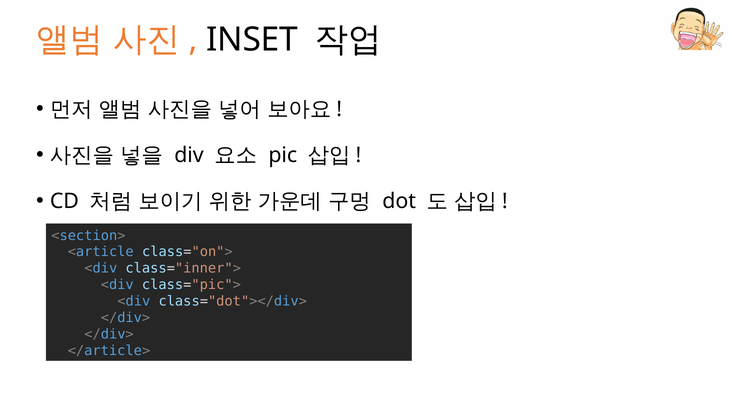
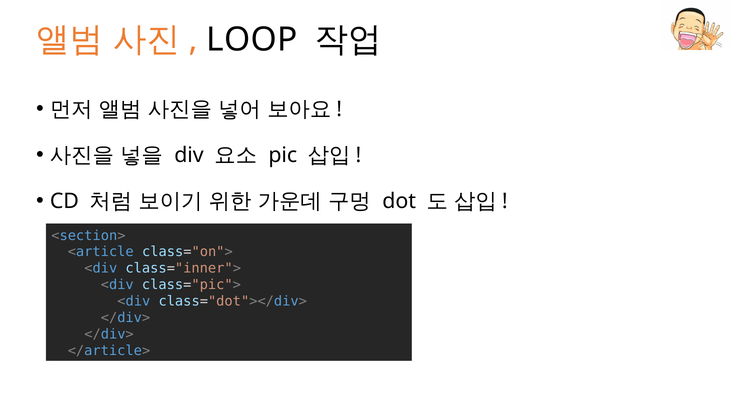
INSET: INSET -> LOOP
